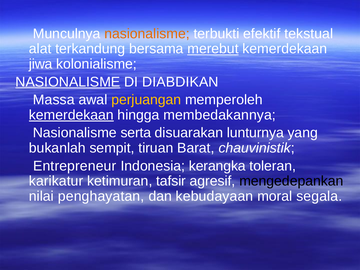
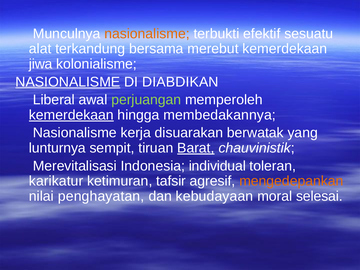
tekstual: tekstual -> sesuatu
merebut underline: present -> none
Massa: Massa -> Liberal
perjuangan colour: yellow -> light green
serta: serta -> kerja
lunturnya: lunturnya -> berwatak
bukanlah: bukanlah -> lunturnya
Barat underline: none -> present
Entrepreneur: Entrepreneur -> Merevitalisasi
kerangka: kerangka -> individual
mengedepankan colour: black -> orange
segala: segala -> selesai
